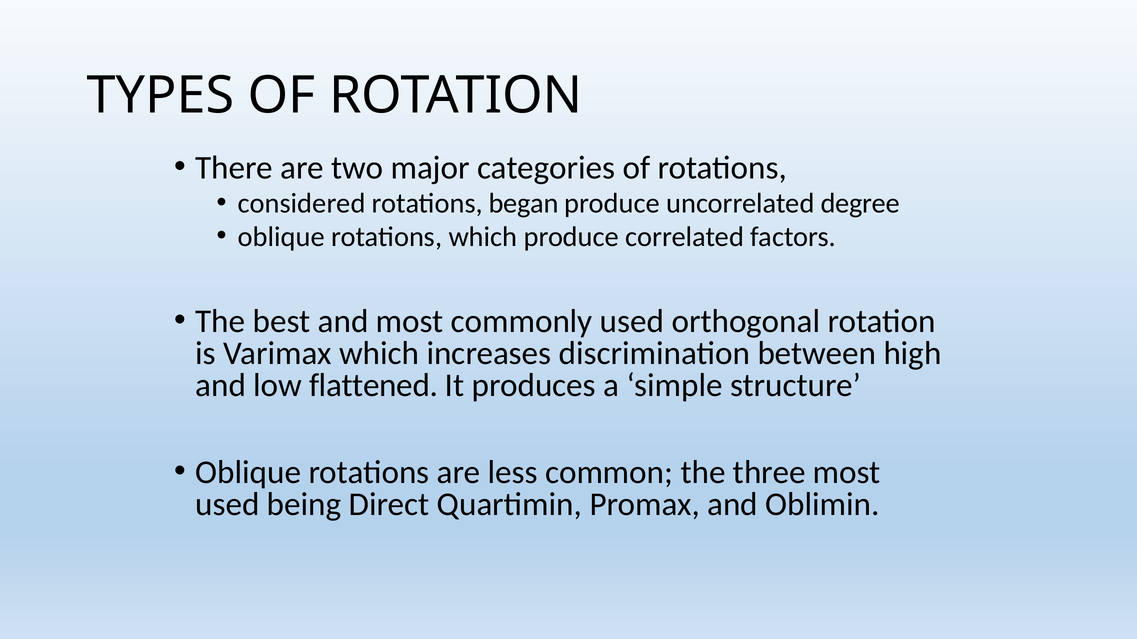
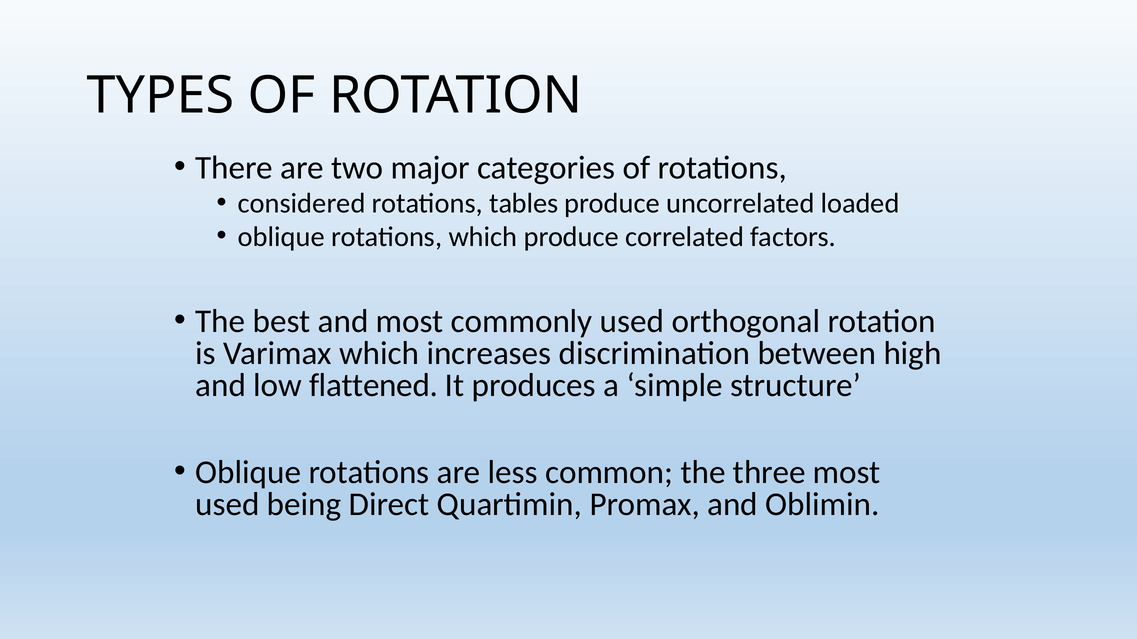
began: began -> tables
degree: degree -> loaded
